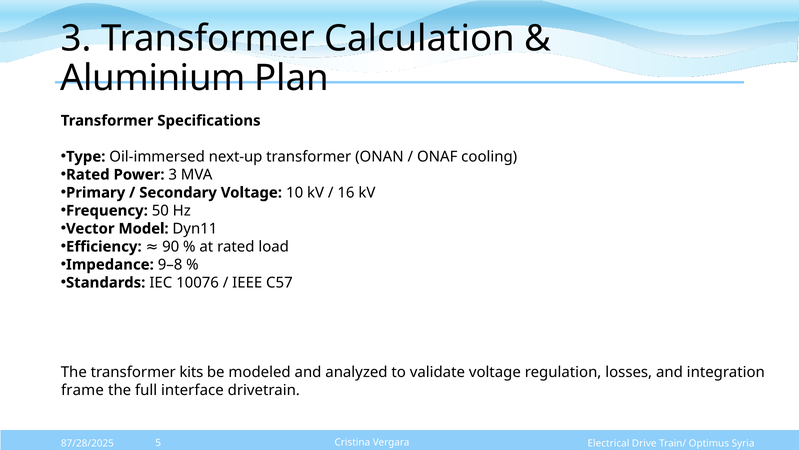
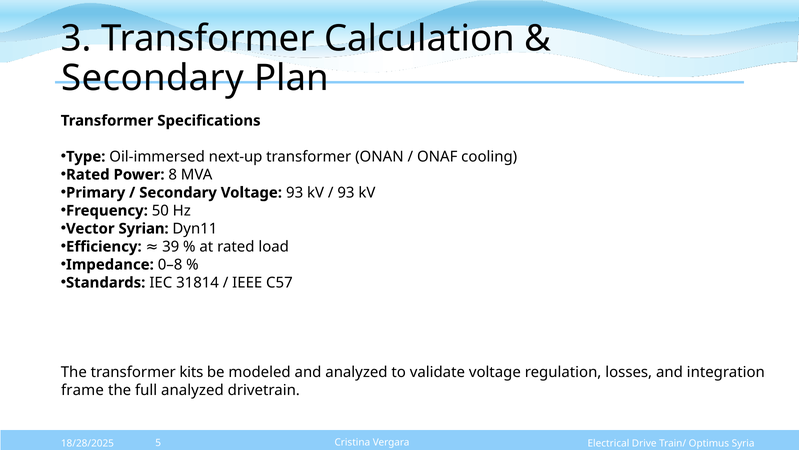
Aluminium at (153, 78): Aluminium -> Secondary
Power 3: 3 -> 8
Voltage 10: 10 -> 93
16 at (346, 192): 16 -> 93
Model: Model -> Syrian
90: 90 -> 39
9–8: 9–8 -> 0–8
10076: 10076 -> 31814
full interface: interface -> analyzed
87/28/2025: 87/28/2025 -> 18/28/2025
